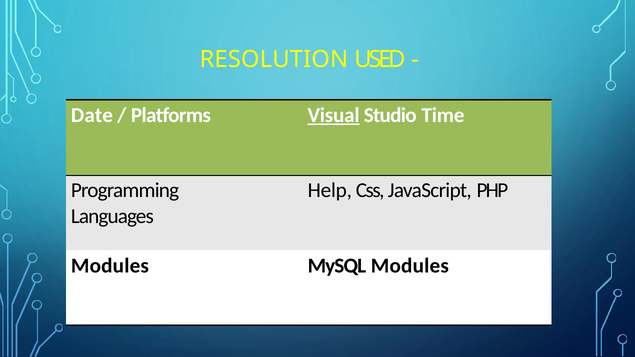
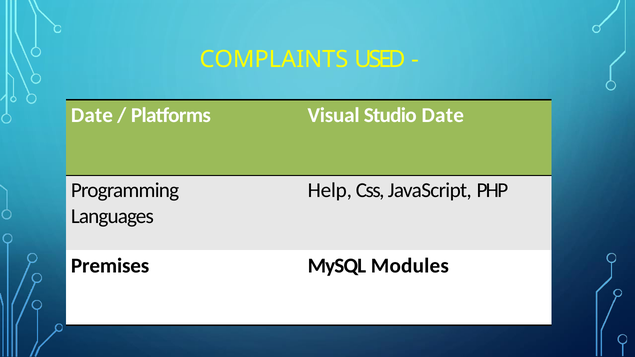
RESOLUTION: RESOLUTION -> COMPLAINTS
Visual underline: present -> none
Studio Time: Time -> Date
Modules at (110, 266): Modules -> Premises
